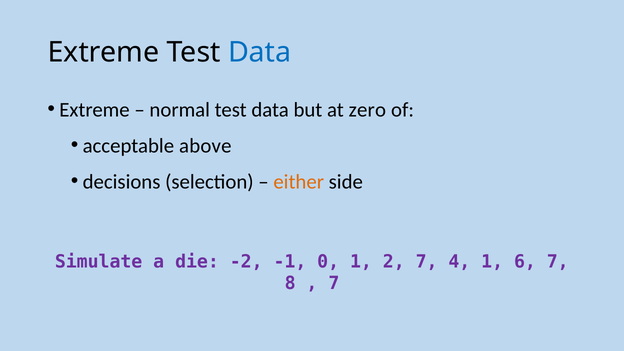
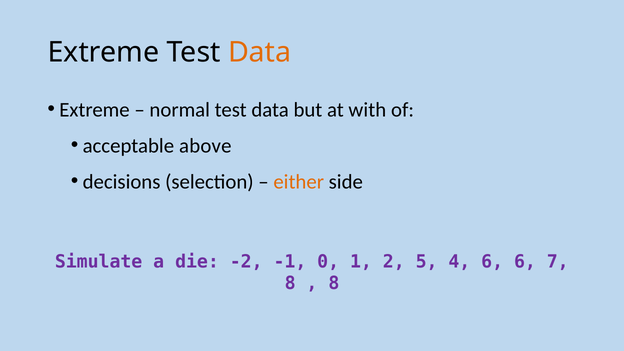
Data at (260, 52) colour: blue -> orange
zero: zero -> with
2 7: 7 -> 5
4 1: 1 -> 6
7 at (334, 283): 7 -> 8
